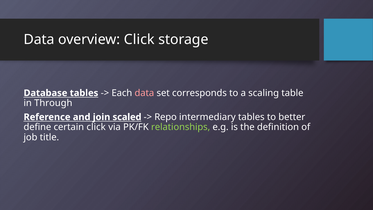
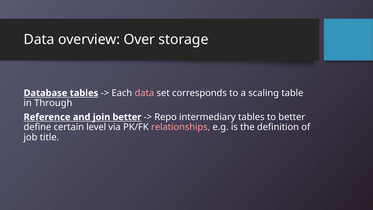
overview Click: Click -> Over
join scaled: scaled -> better
certain click: click -> level
relationships colour: light green -> pink
